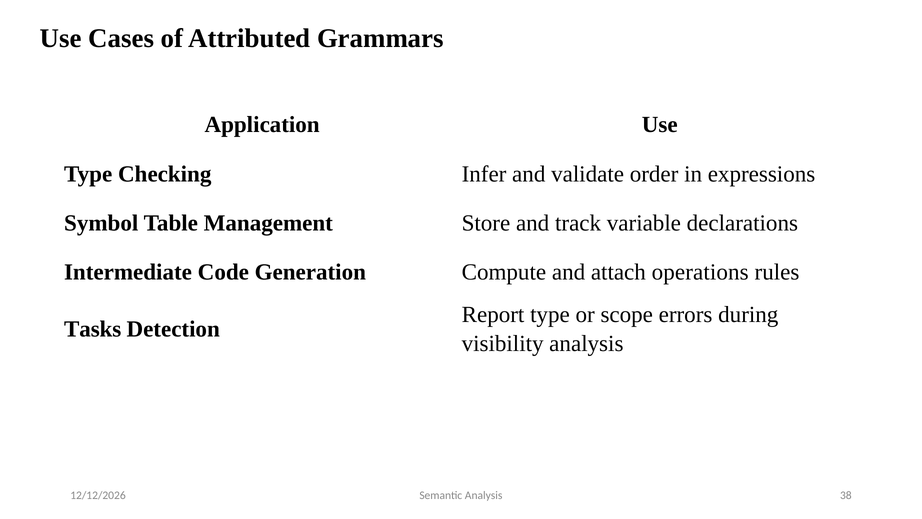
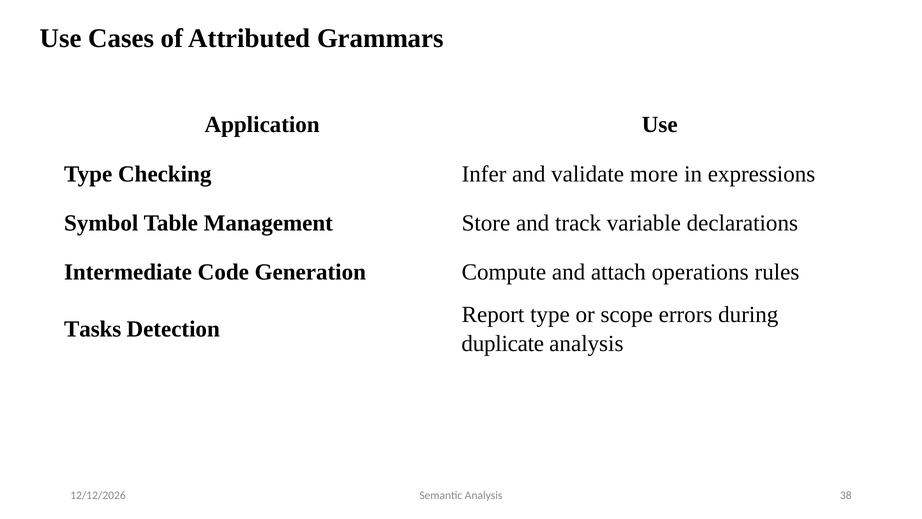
order: order -> more
visibility: visibility -> duplicate
